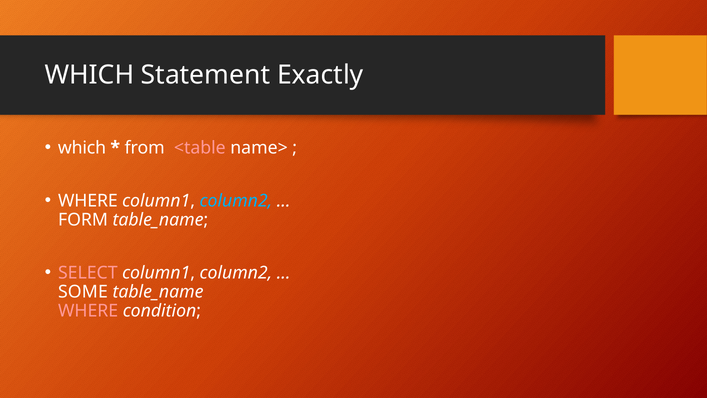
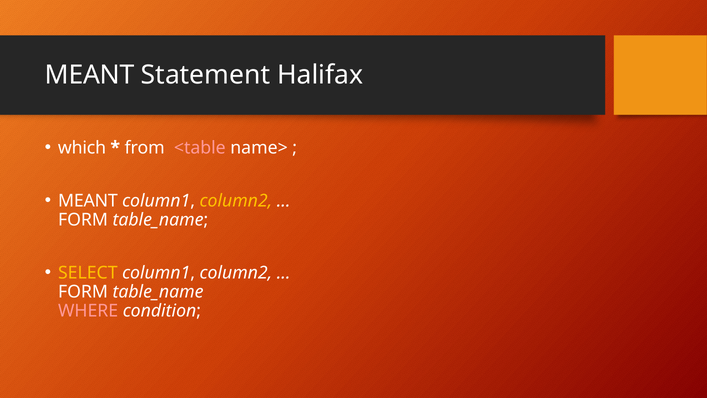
WHICH at (89, 75): WHICH -> MEANT
Exactly: Exactly -> Halifax
WHERE at (88, 201): WHERE -> MEANT
column2 at (236, 201) colour: light blue -> yellow
SELECT colour: pink -> yellow
SOME at (83, 292): SOME -> FORM
